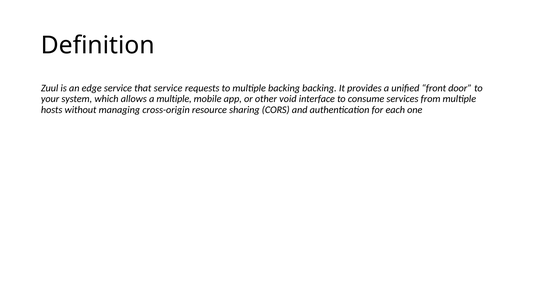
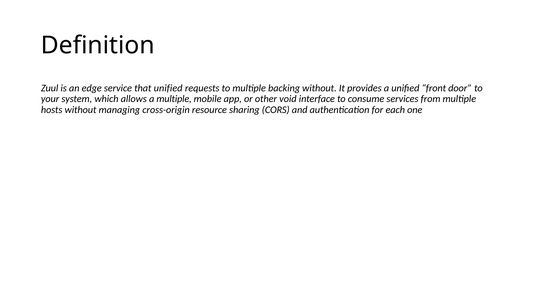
that service: service -> unified
backing backing: backing -> without
